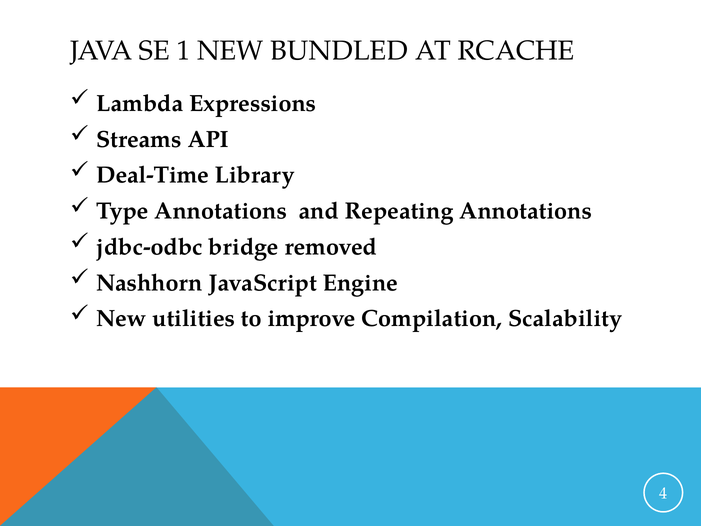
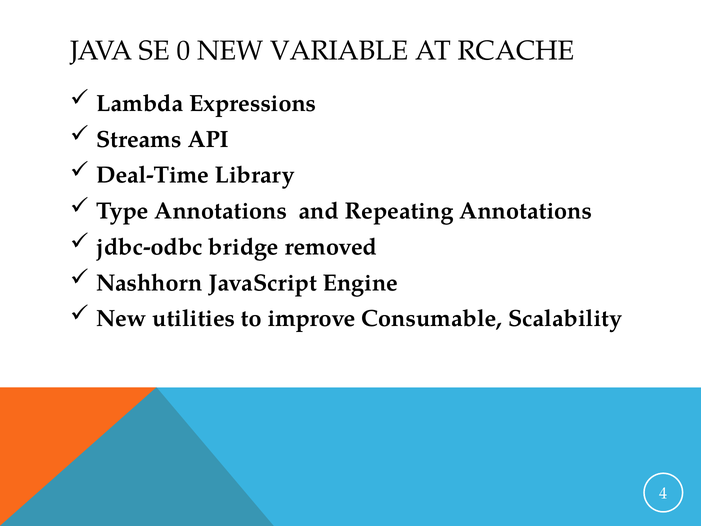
1: 1 -> 0
BUNDLED: BUNDLED -> VARIABLE
Compilation: Compilation -> Consumable
